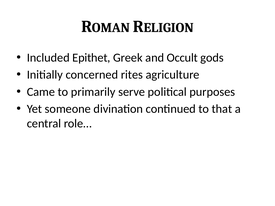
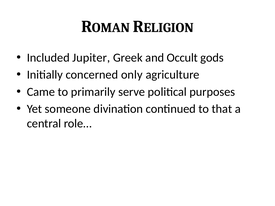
Epithet: Epithet -> Jupiter
rites: rites -> only
